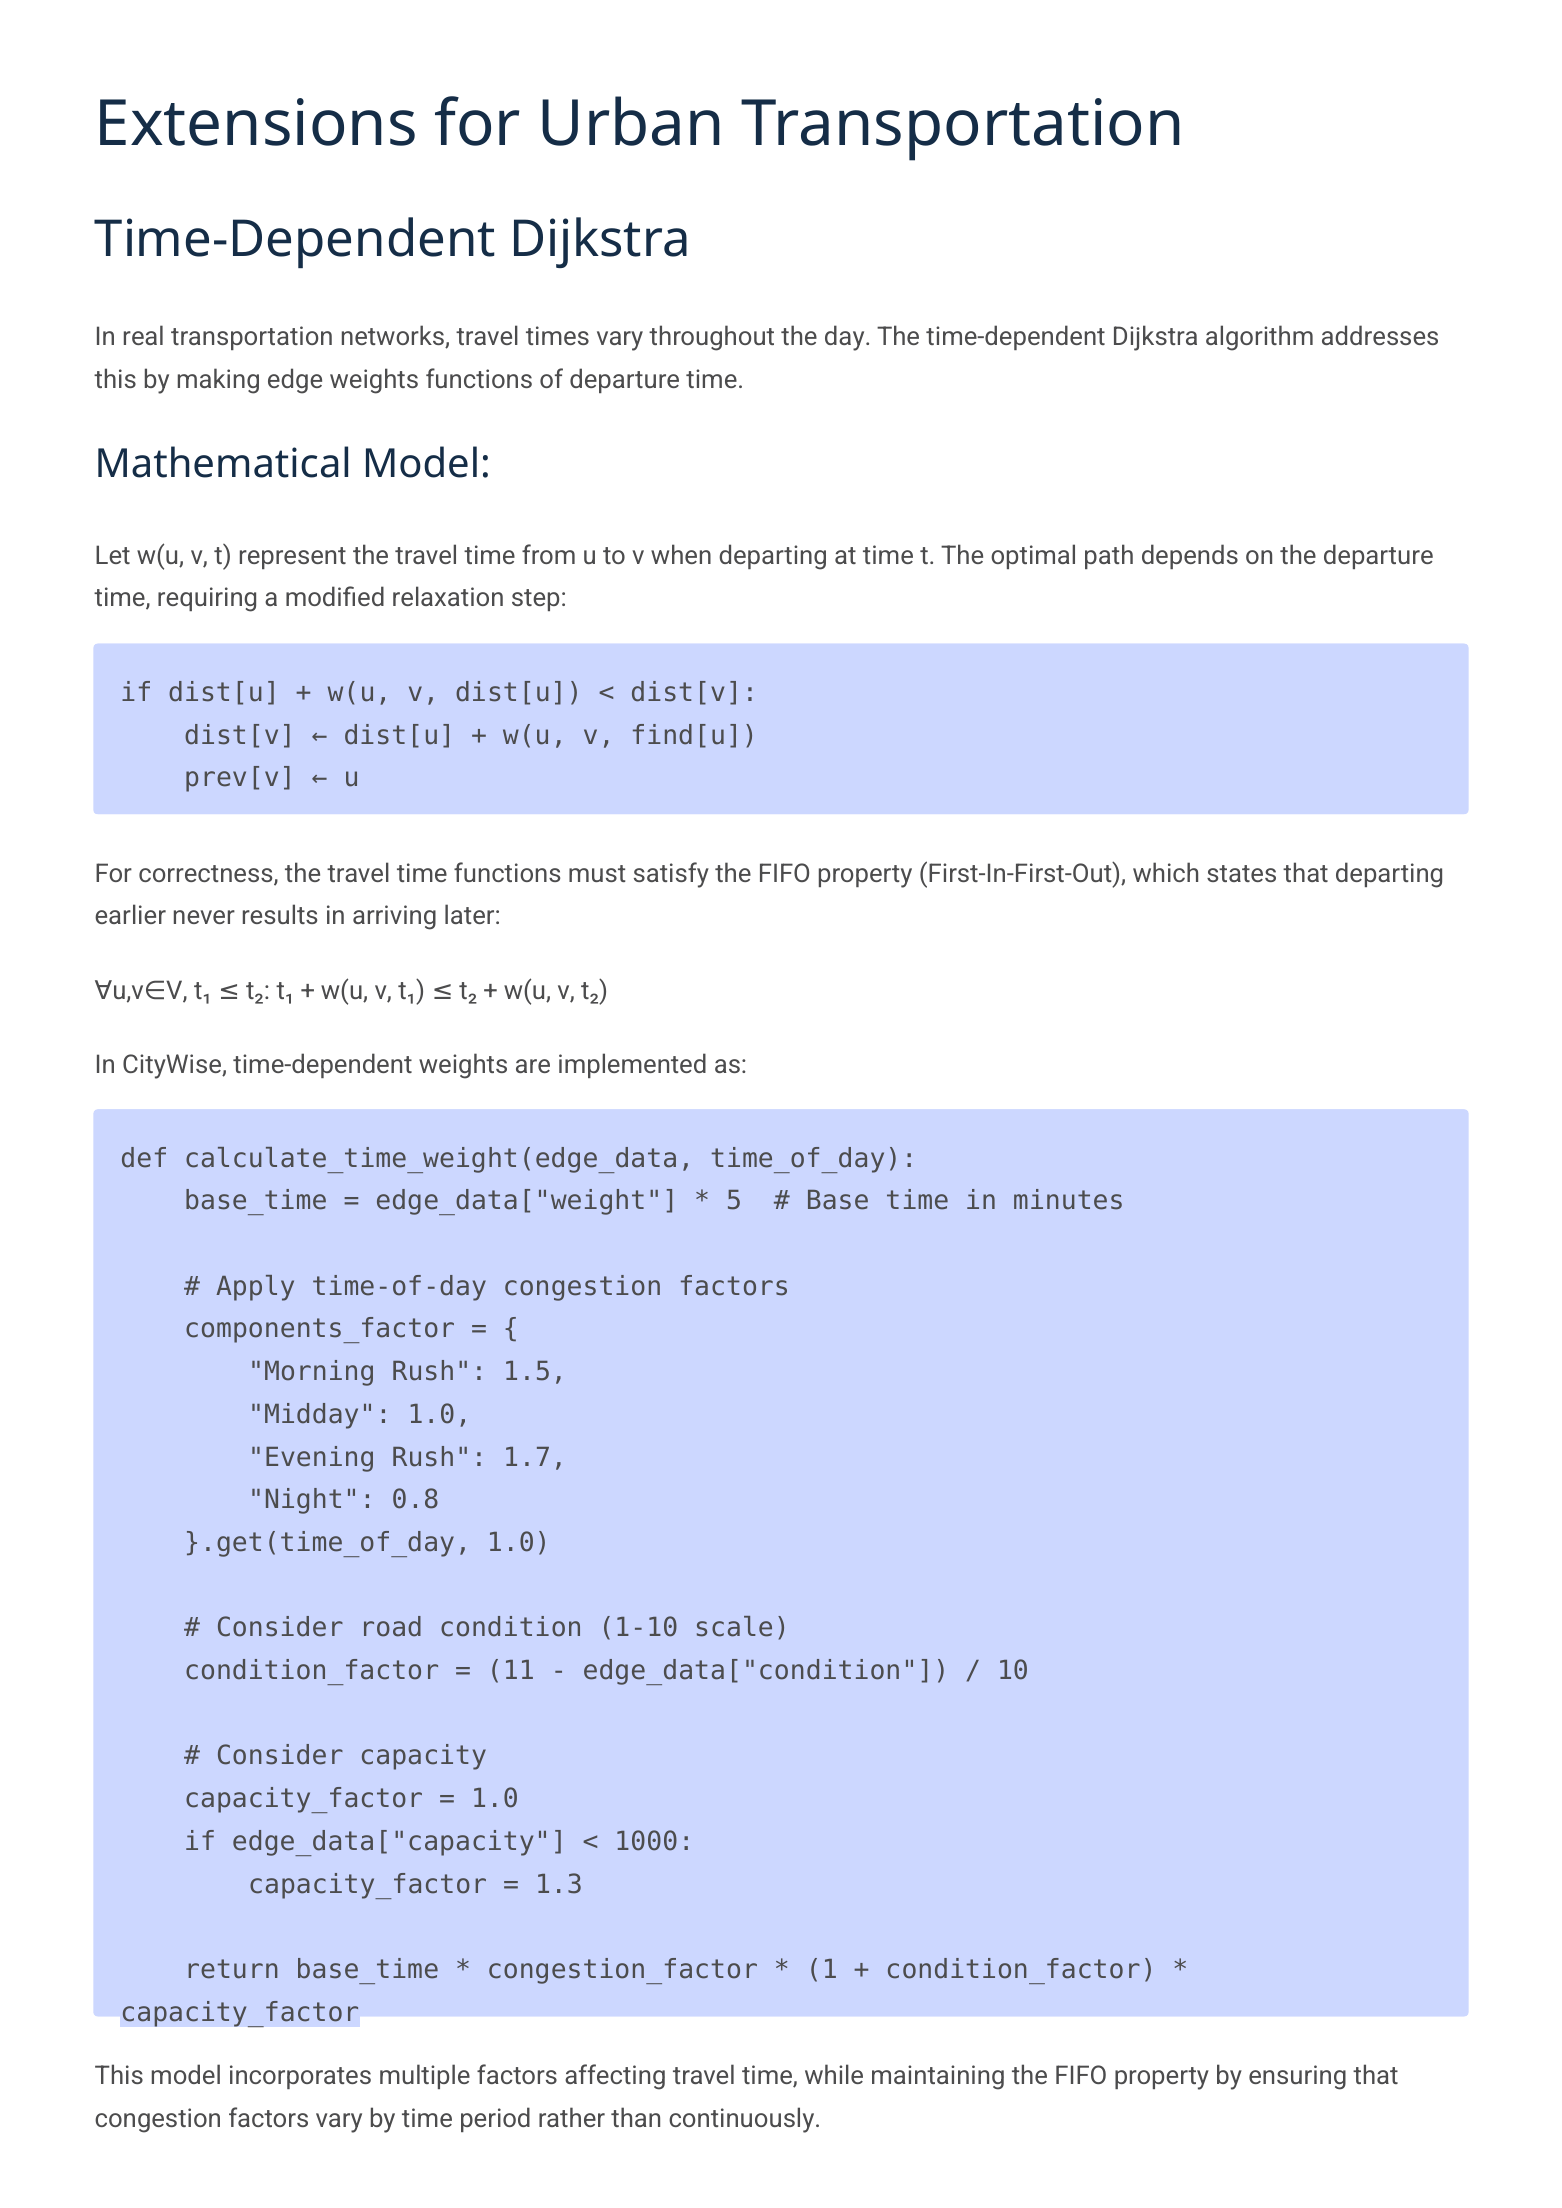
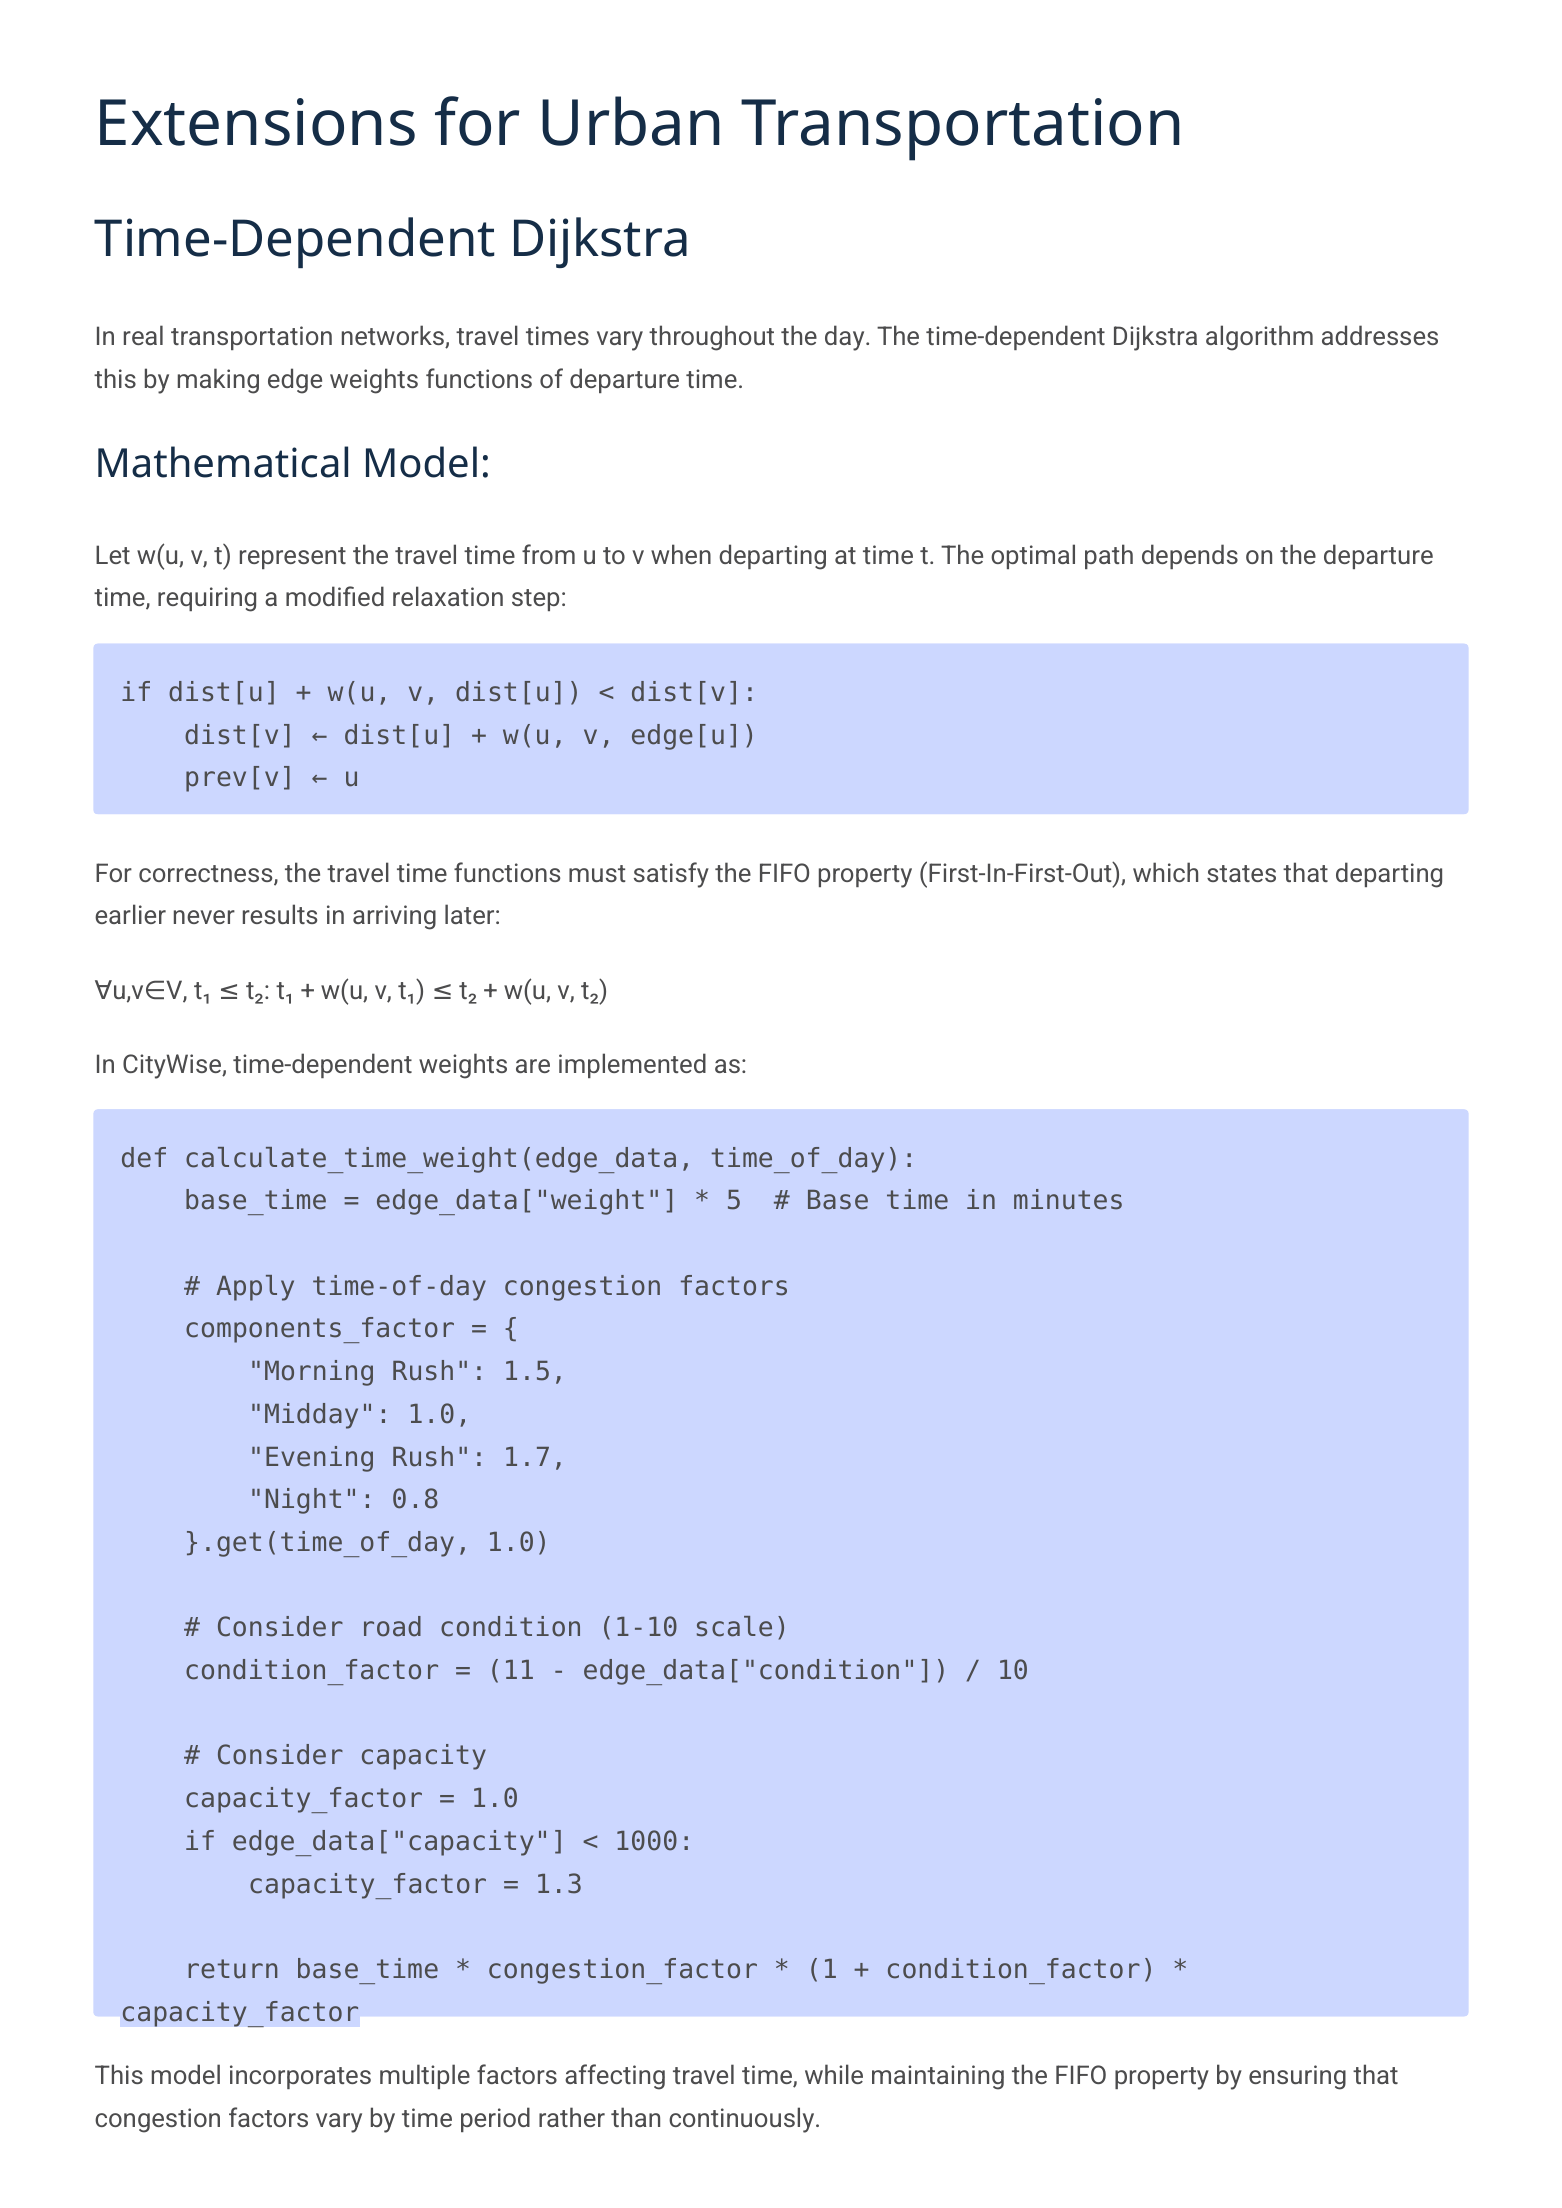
find[u: find[u -> edge[u
